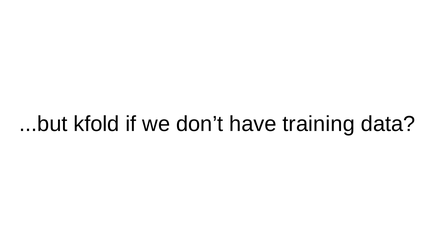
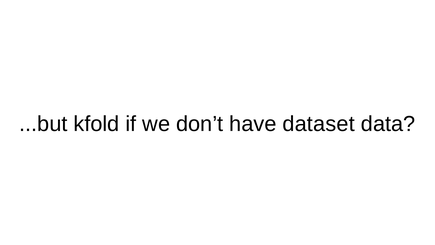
training: training -> dataset
